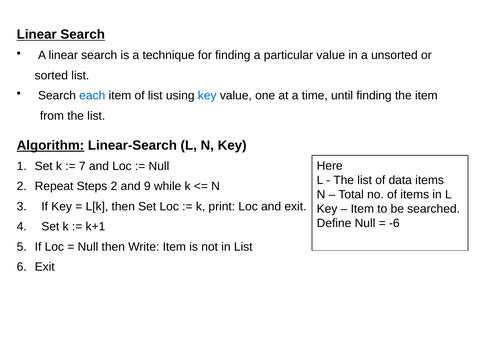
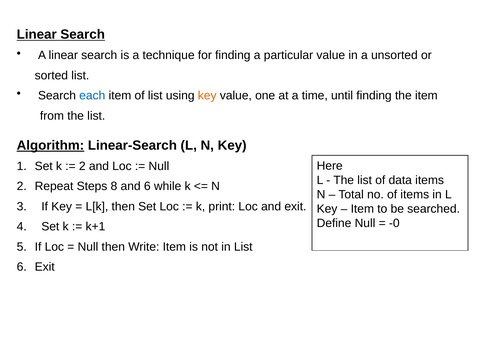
key at (207, 96) colour: blue -> orange
7 at (82, 166): 7 -> 2
Steps 2: 2 -> 8
and 9: 9 -> 6
-6: -6 -> -0
